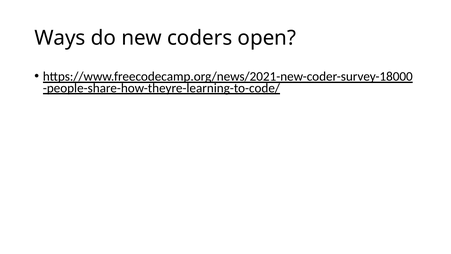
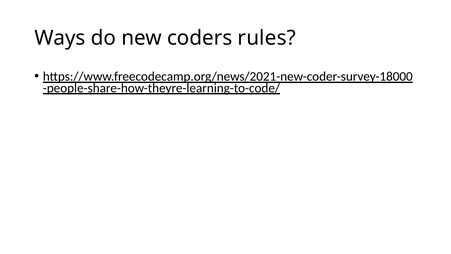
open: open -> rules
